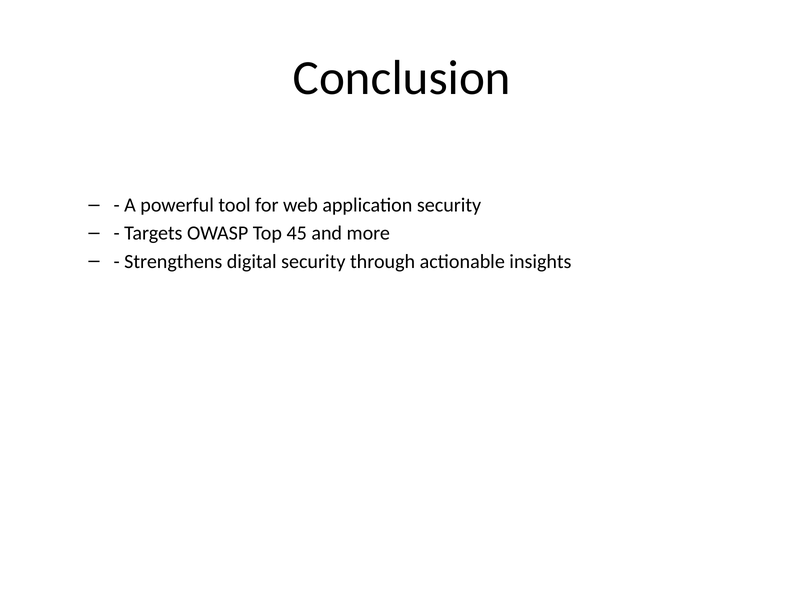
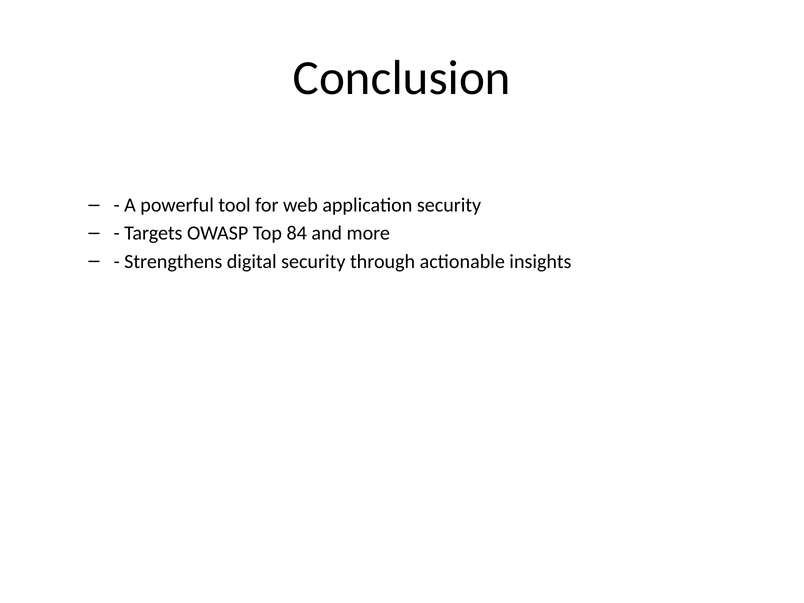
45: 45 -> 84
